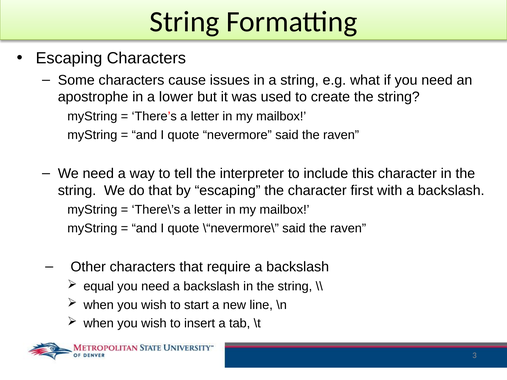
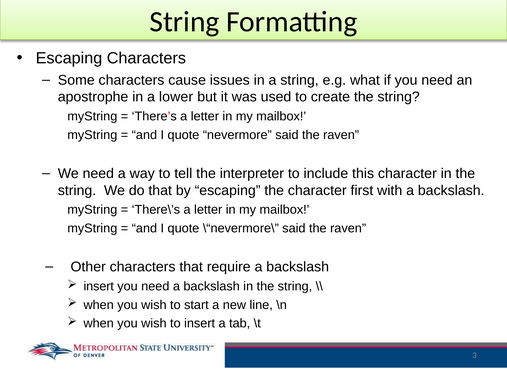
equal at (99, 286): equal -> insert
